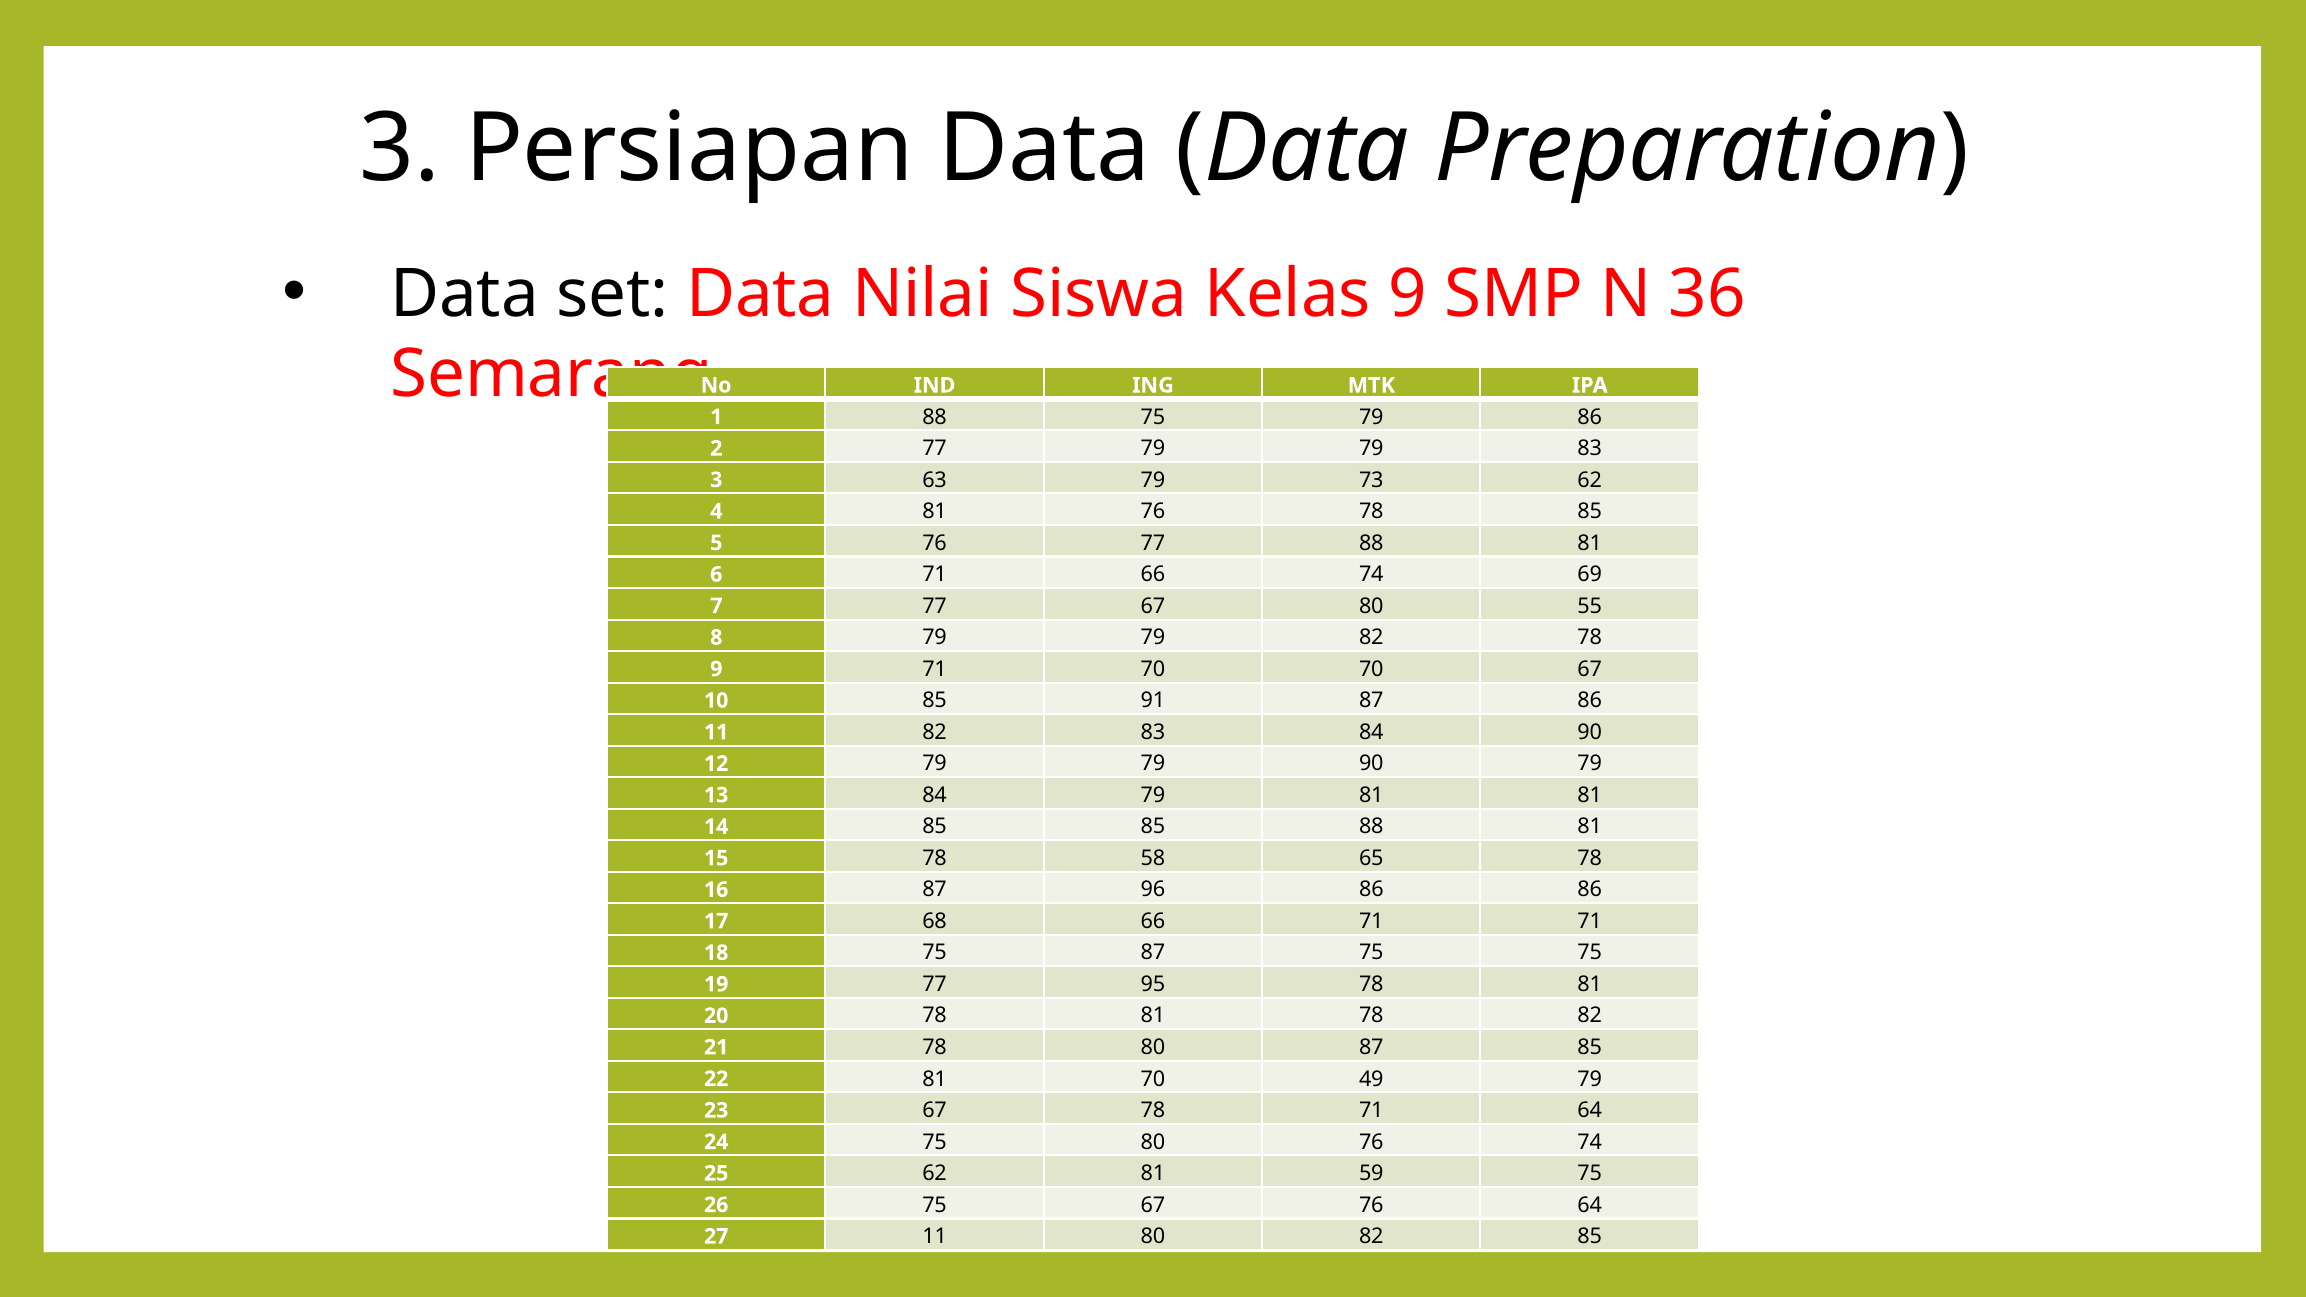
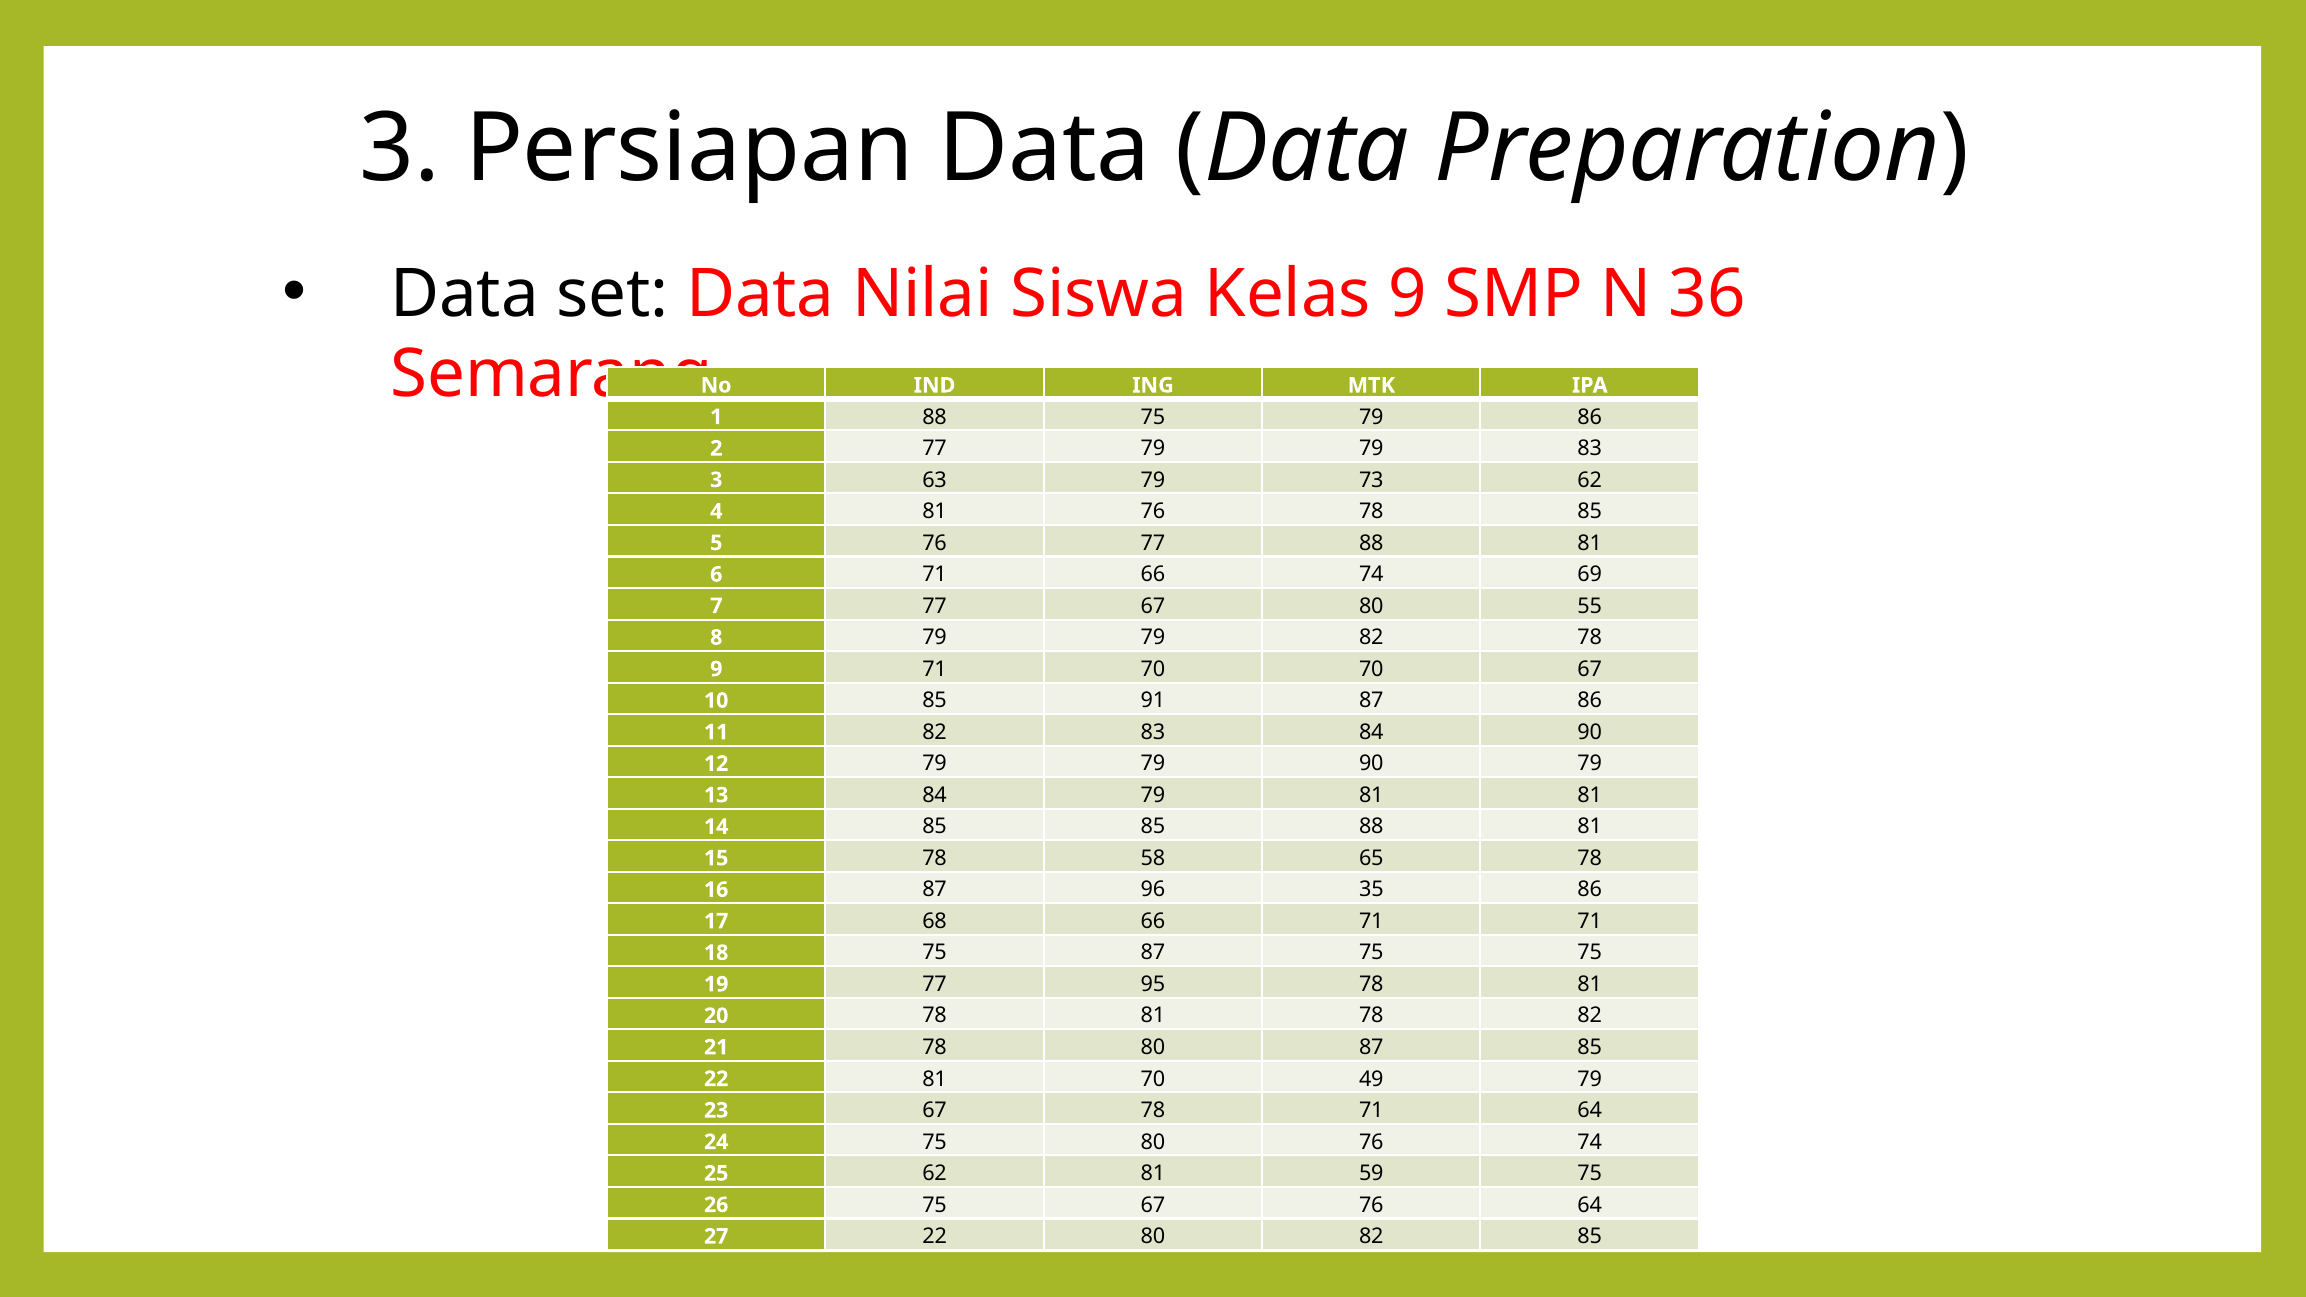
96 86: 86 -> 35
27 11: 11 -> 22
